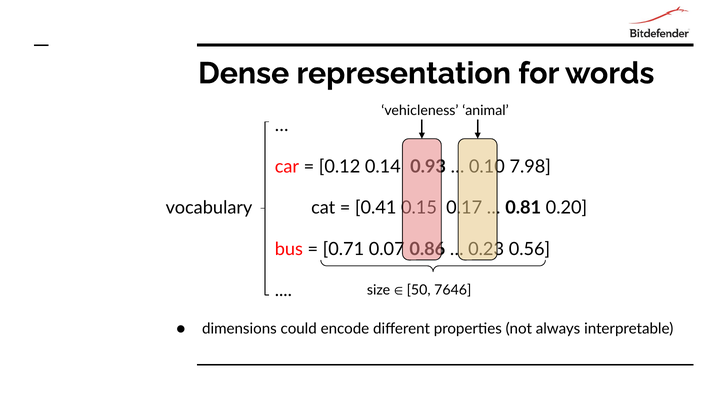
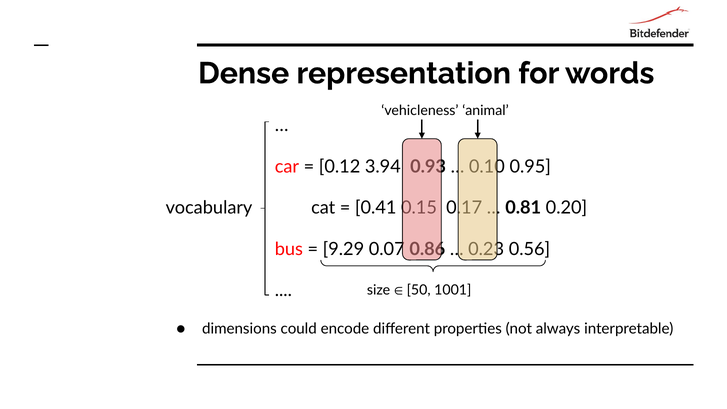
0.14: 0.14 -> 3.94
7.98: 7.98 -> 0.95
0.71: 0.71 -> 9.29
7646: 7646 -> 1001
